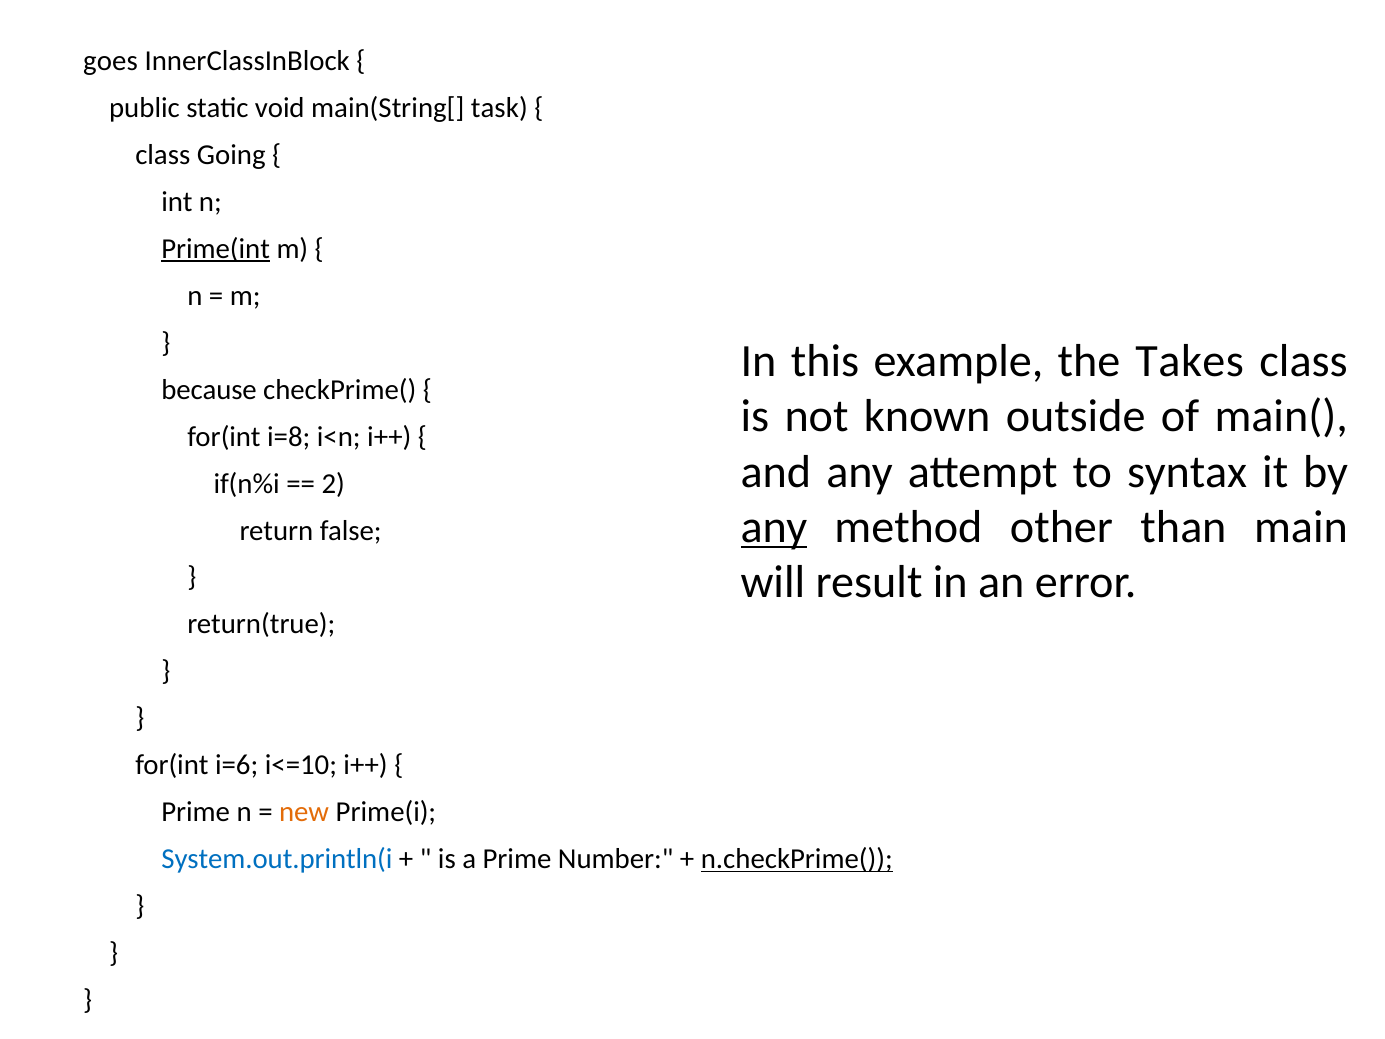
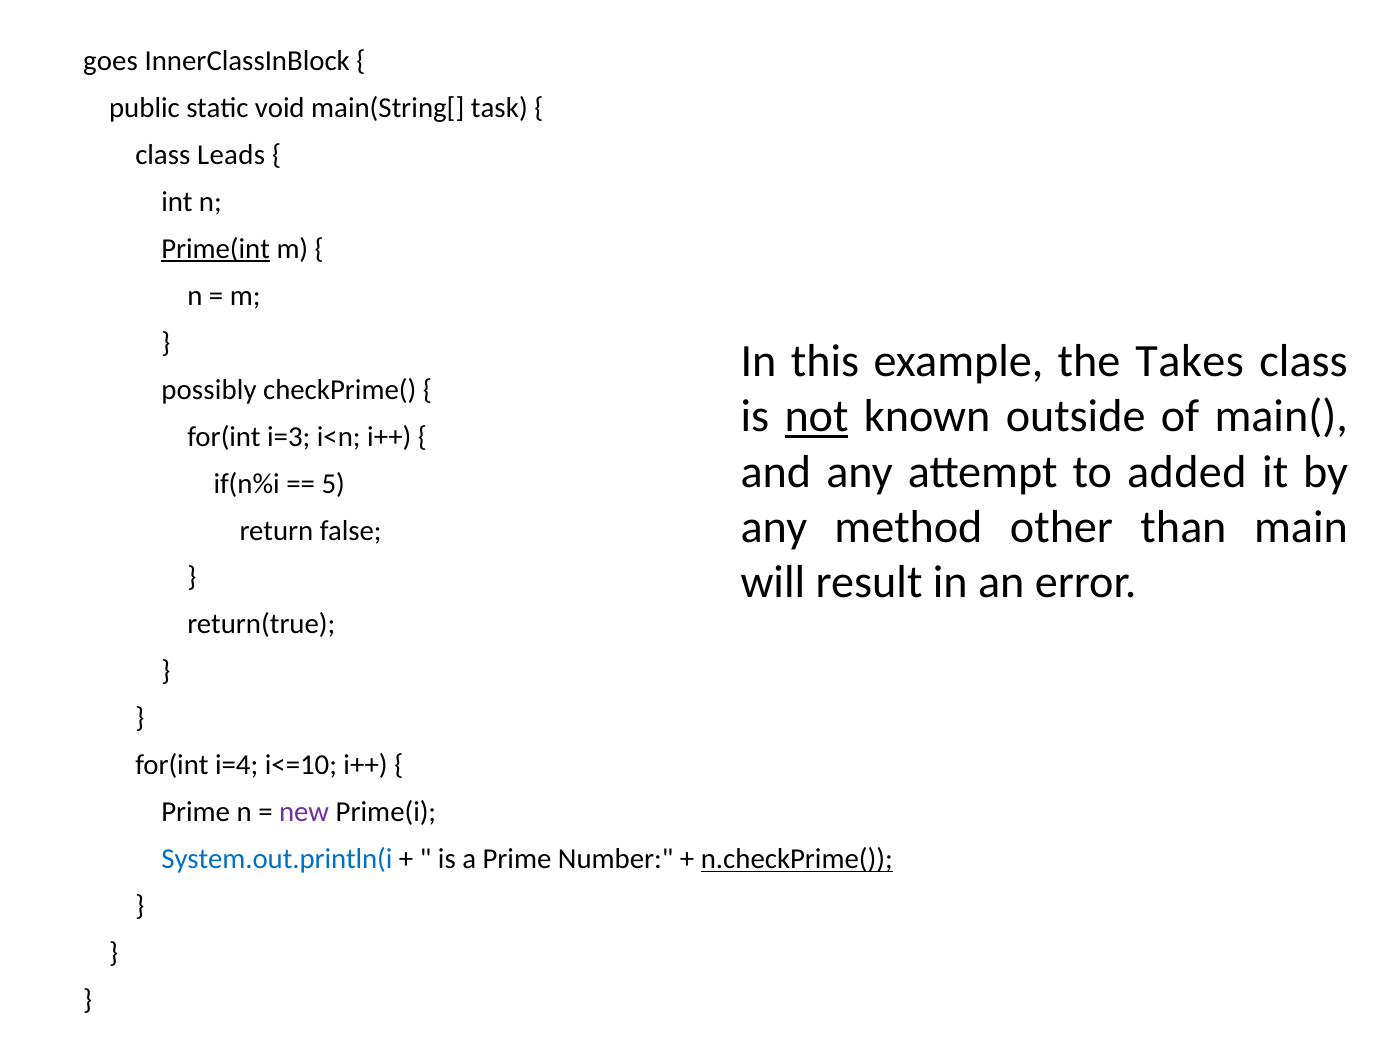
Going: Going -> Leads
because: because -> possibly
not underline: none -> present
i=8: i=8 -> i=3
syntax: syntax -> added
2: 2 -> 5
any at (774, 527) underline: present -> none
i=6: i=6 -> i=4
new colour: orange -> purple
